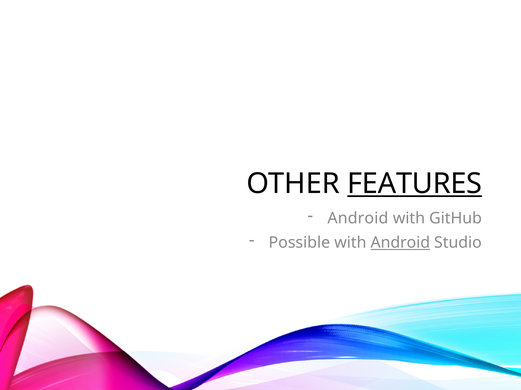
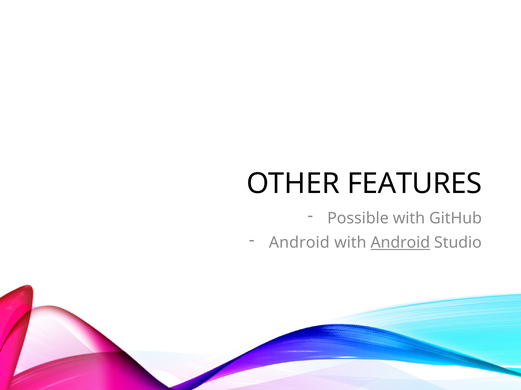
FEATURES underline: present -> none
Android at (358, 219): Android -> Possible
Possible at (299, 243): Possible -> Android
